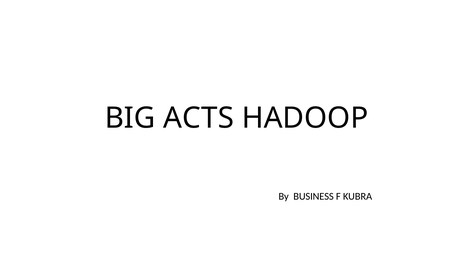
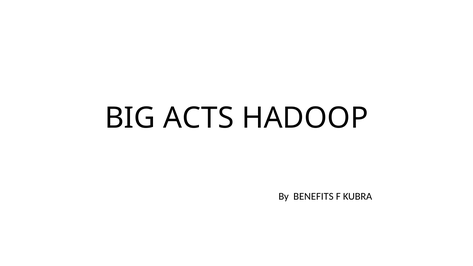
BUSINESS: BUSINESS -> BENEFITS
